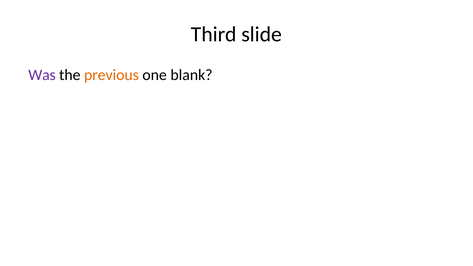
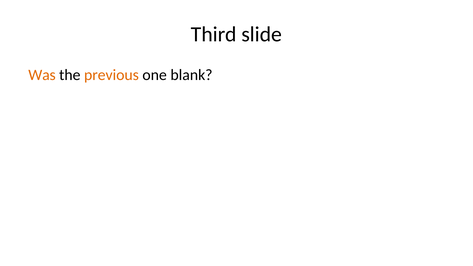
Was colour: purple -> orange
